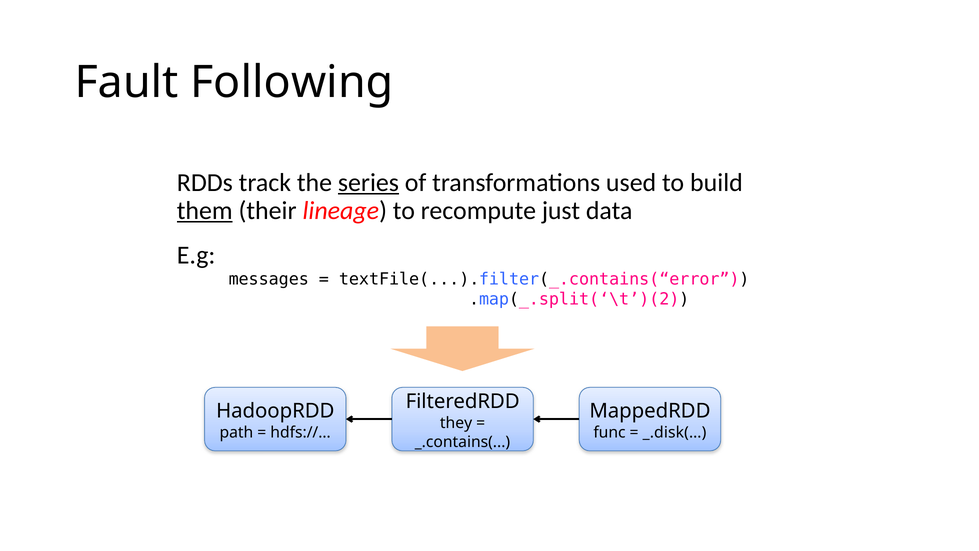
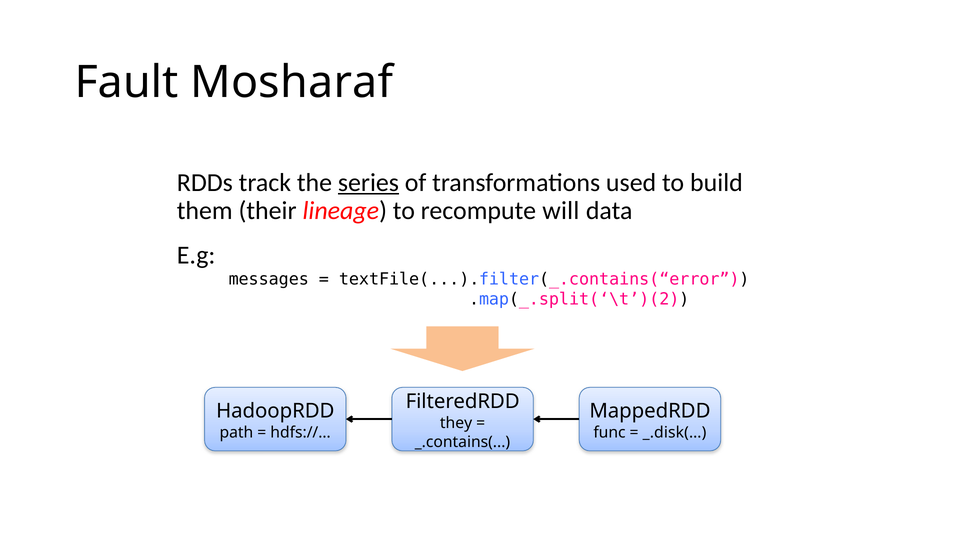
Following: Following -> Mosharaf
them underline: present -> none
just: just -> will
